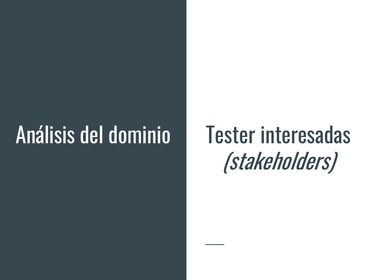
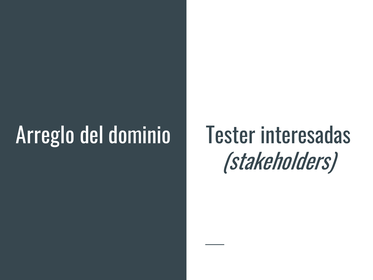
Análisis: Análisis -> Arreglo
